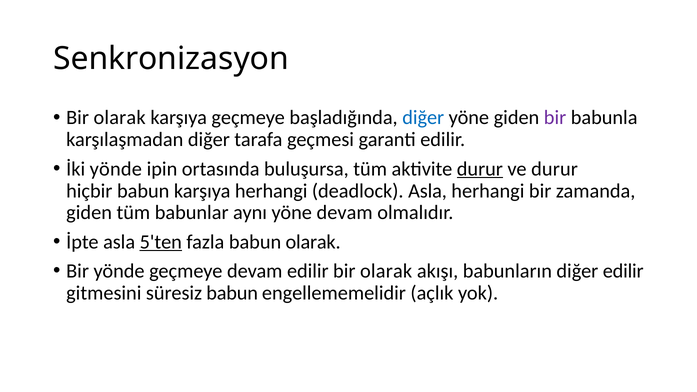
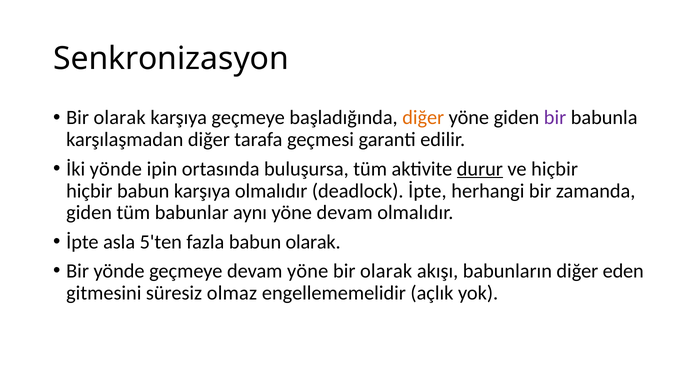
diğer at (423, 118) colour: blue -> orange
ve durur: durur -> hiçbir
karşıya herhangi: herhangi -> olmalıdır
deadlock Asla: Asla -> İpte
5'ten underline: present -> none
devam edilir: edilir -> yöne
diğer edilir: edilir -> eden
süresiz babun: babun -> olmaz
